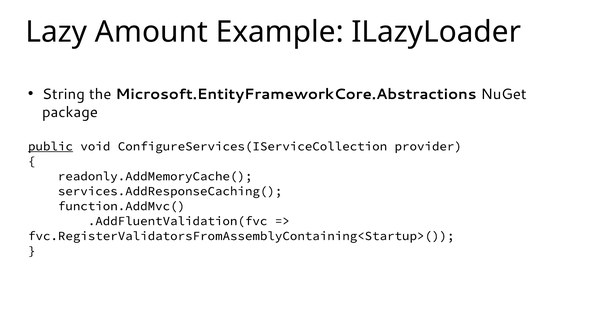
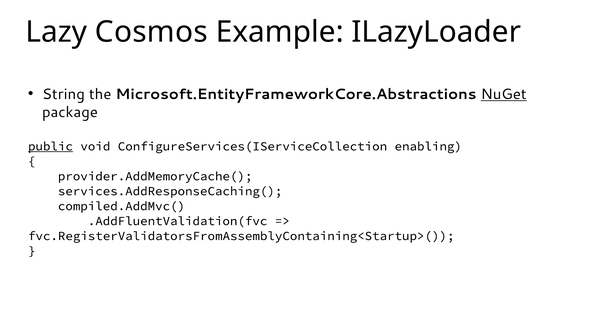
Amount: Amount -> Cosmos
NuGet underline: none -> present
provider: provider -> enabling
readonly.AddMemoryCache(: readonly.AddMemoryCache( -> provider.AddMemoryCache(
function.AddMvc(: function.AddMvc( -> compiled.AddMvc(
